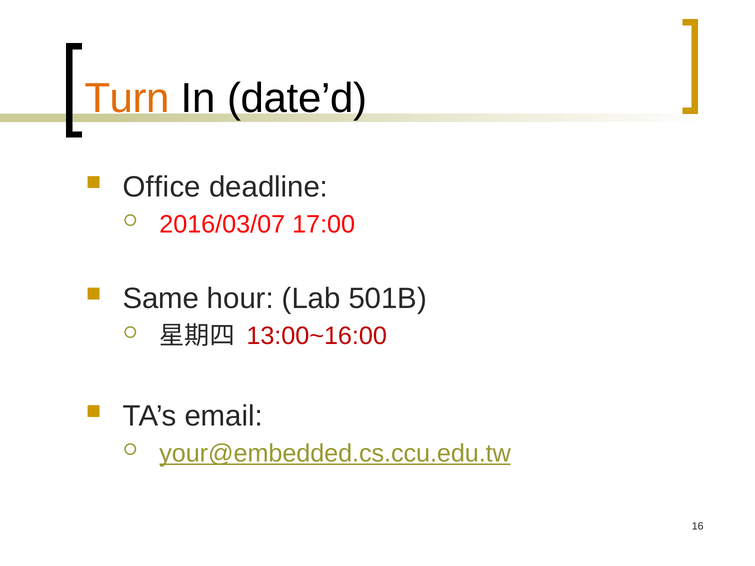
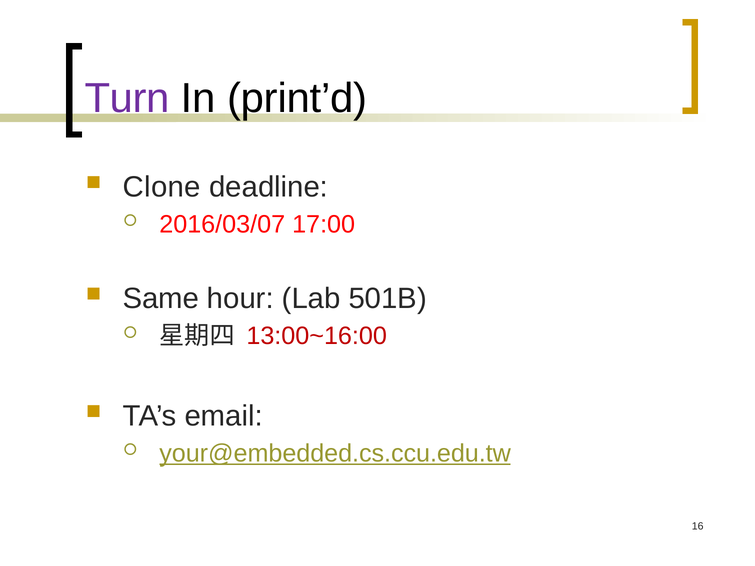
Turn colour: orange -> purple
date’d: date’d -> print’d
Office: Office -> Clone
